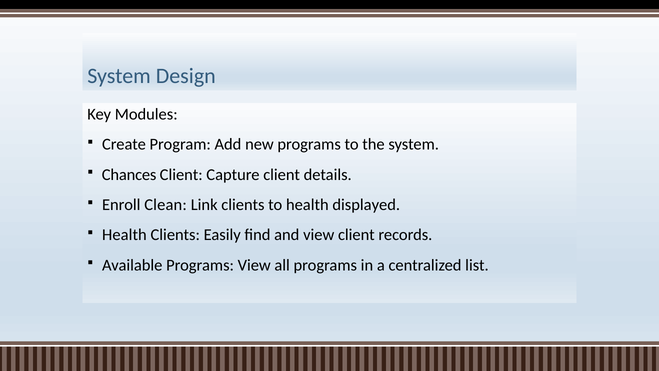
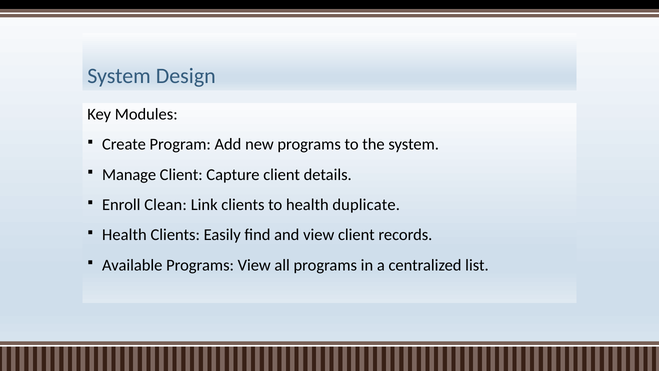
Chances: Chances -> Manage
displayed: displayed -> duplicate
